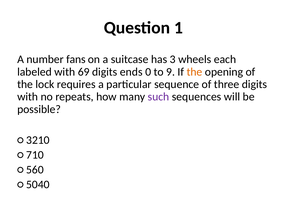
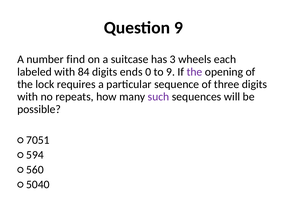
Question 1: 1 -> 9
fans: fans -> find
69: 69 -> 84
the at (194, 72) colour: orange -> purple
3210: 3210 -> 7051
710: 710 -> 594
